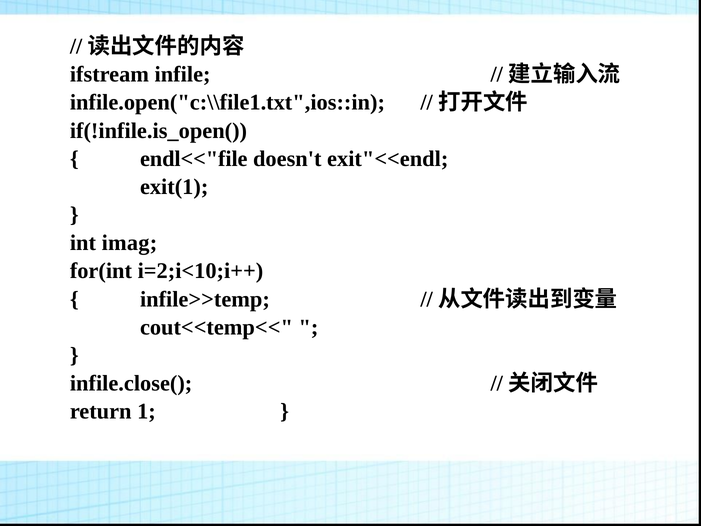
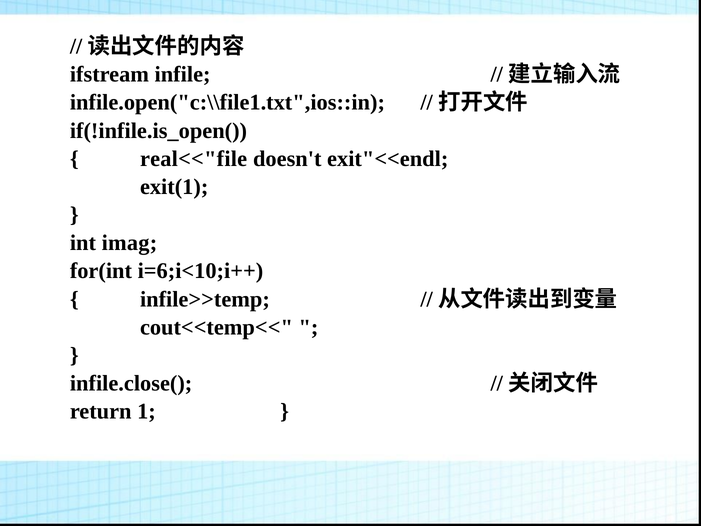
endl<<"file: endl<<"file -> real<<"file
i=2;i<10;i++: i=2;i<10;i++ -> i=6;i<10;i++
